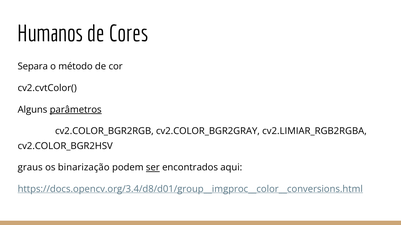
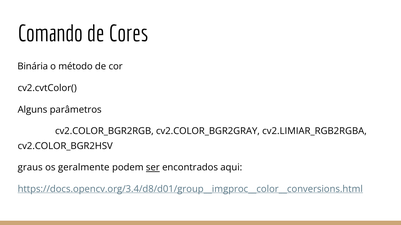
Humanos: Humanos -> Comando
Separa: Separa -> Binária
parâmetros underline: present -> none
binarização: binarização -> geralmente
